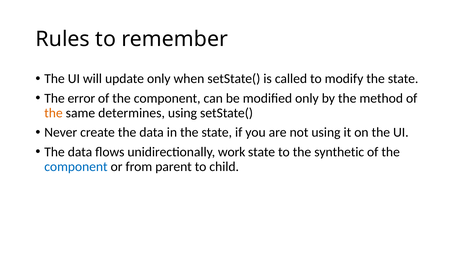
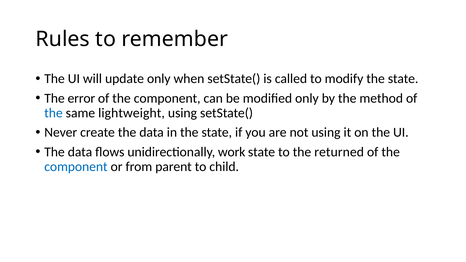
the at (53, 113) colour: orange -> blue
determines: determines -> lightweight
synthetic: synthetic -> returned
